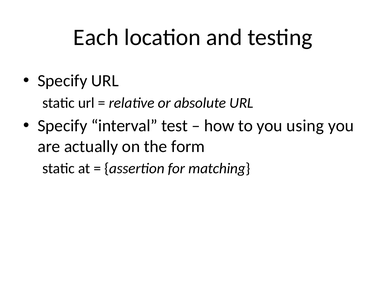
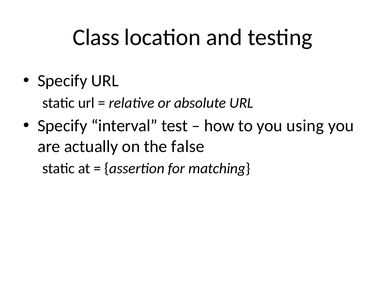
Each: Each -> Class
form: form -> false
